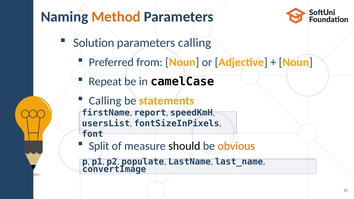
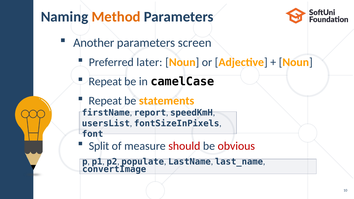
Solution: Solution -> Another
parameters calling: calling -> screen
from: from -> later
Calling at (105, 101): Calling -> Repeat
should colour: black -> red
obvious colour: orange -> red
